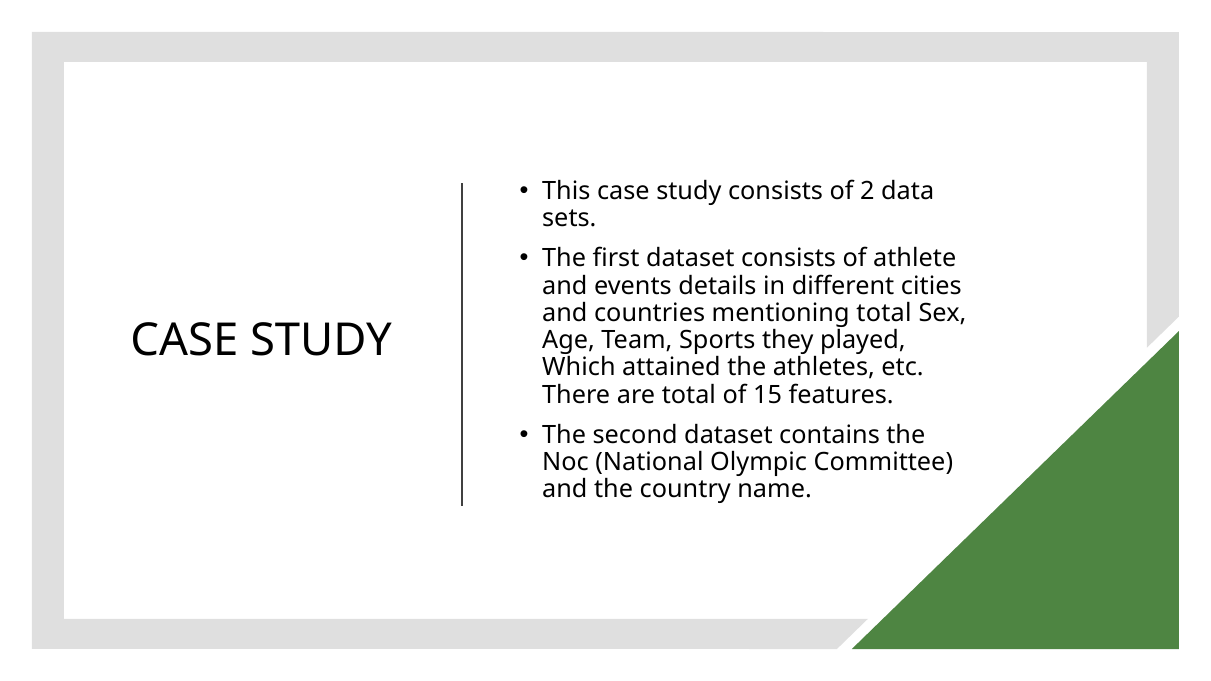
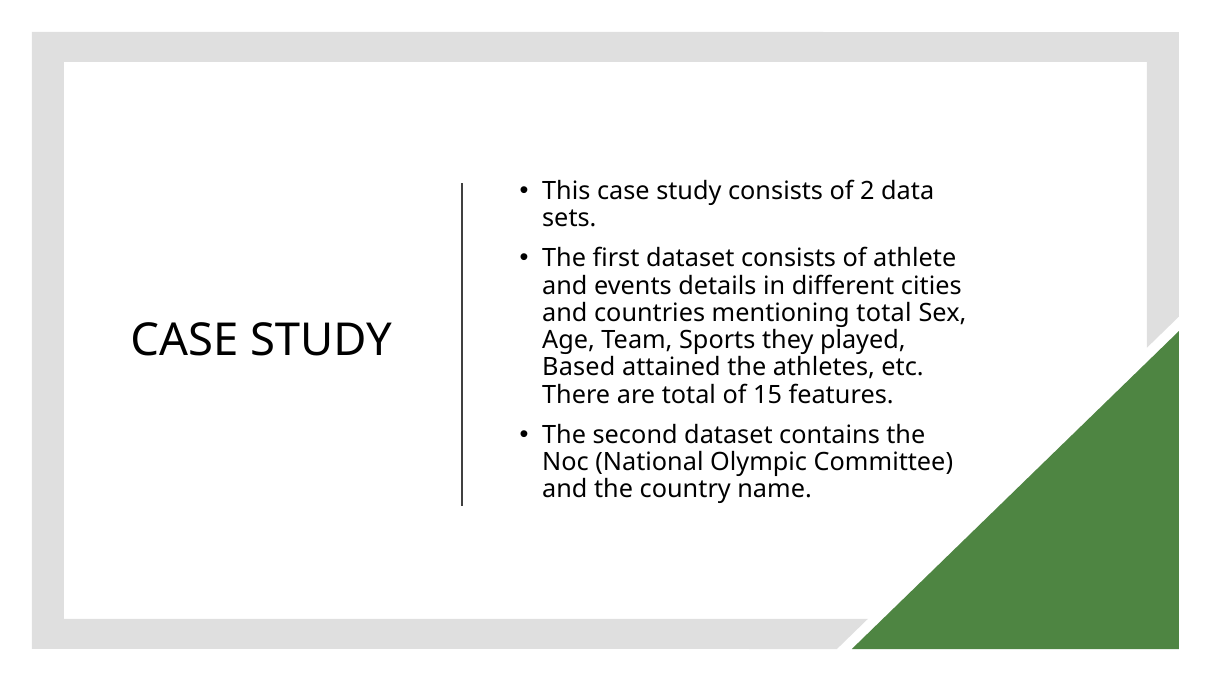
Which: Which -> Based
